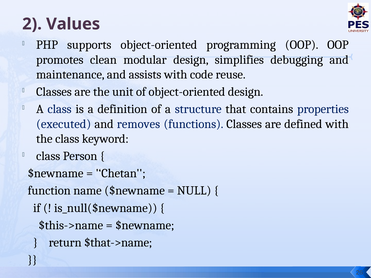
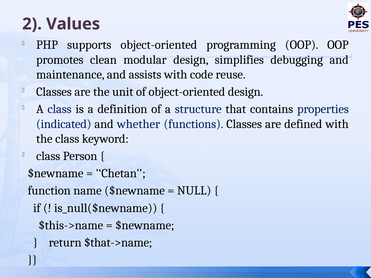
executed: executed -> indicated
removes: removes -> whether
